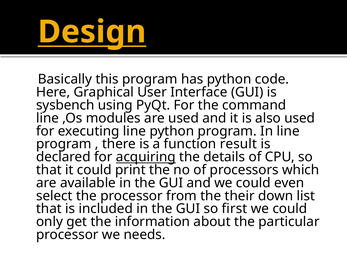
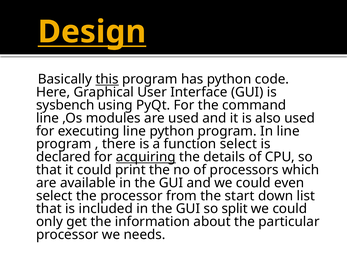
this underline: none -> present
function result: result -> select
their: their -> start
first: first -> split
